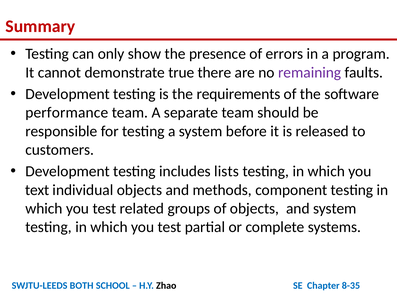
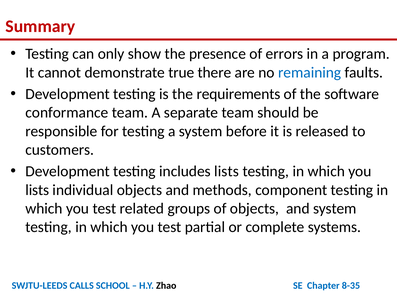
remaining colour: purple -> blue
performance: performance -> conformance
text at (37, 190): text -> lists
BOTH: BOTH -> CALLS
